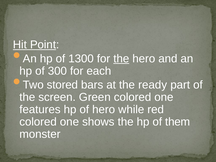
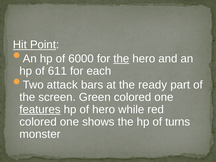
1300: 1300 -> 6000
300: 300 -> 611
stored: stored -> attack
features underline: none -> present
them: them -> turns
